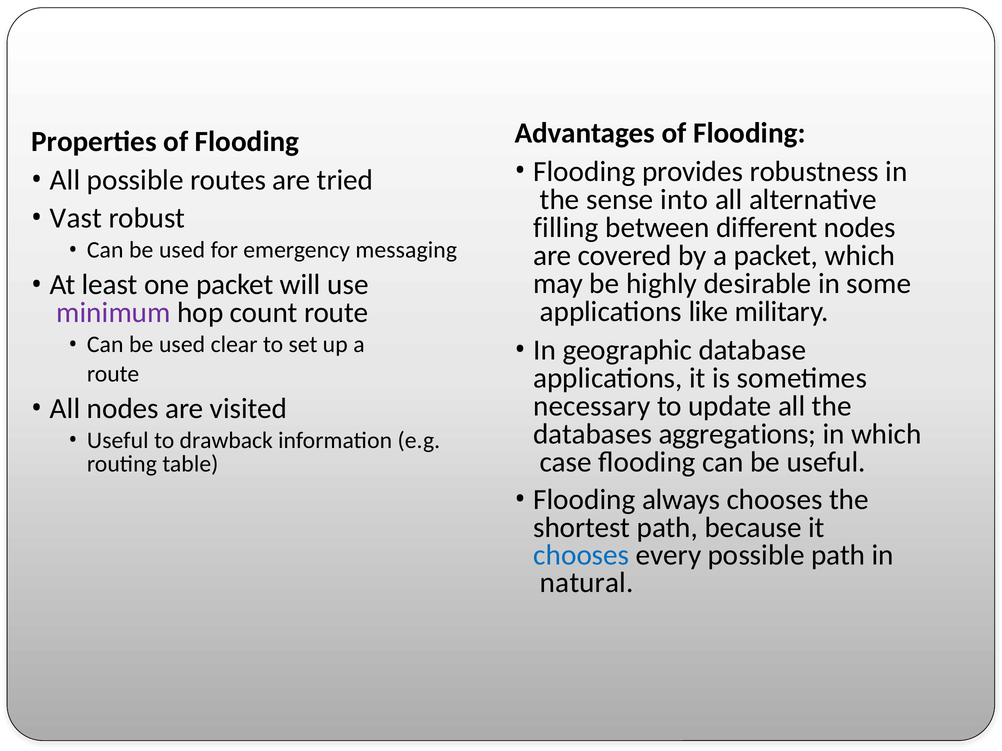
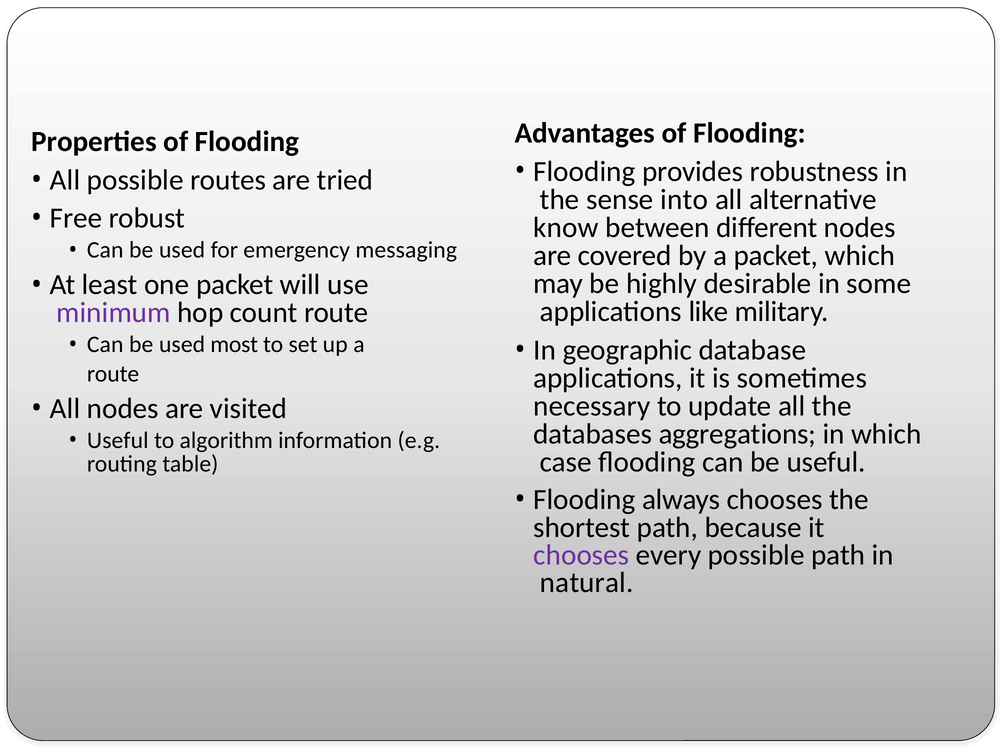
Vast: Vast -> Free
filling: filling -> know
clear: clear -> most
drawback: drawback -> algorithm
chooses at (581, 555) colour: blue -> purple
